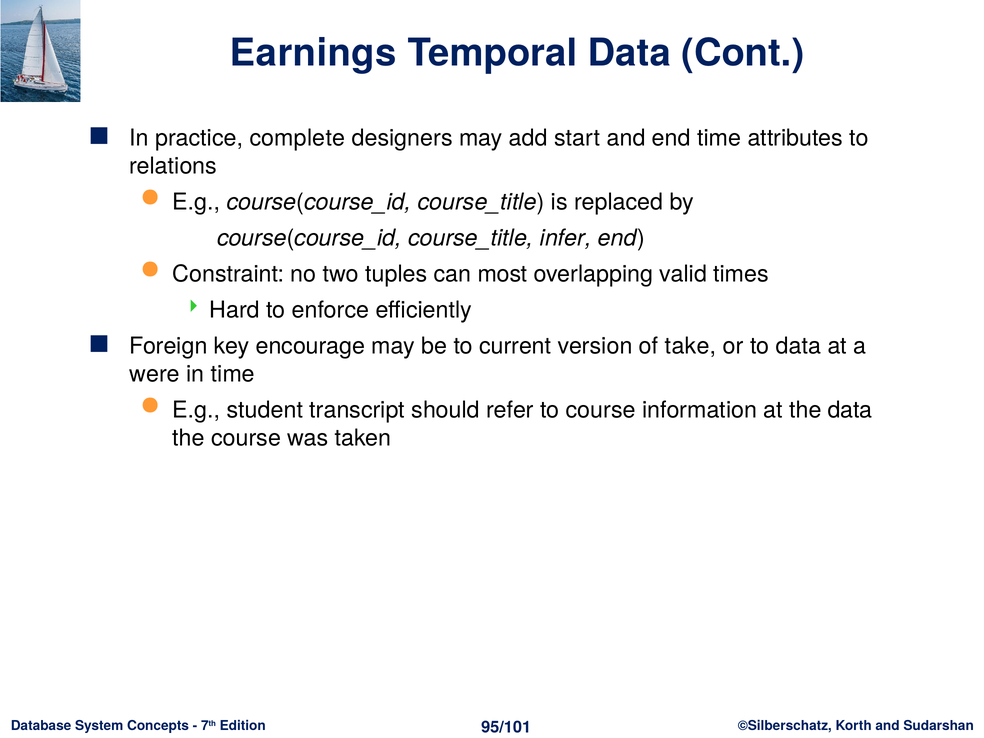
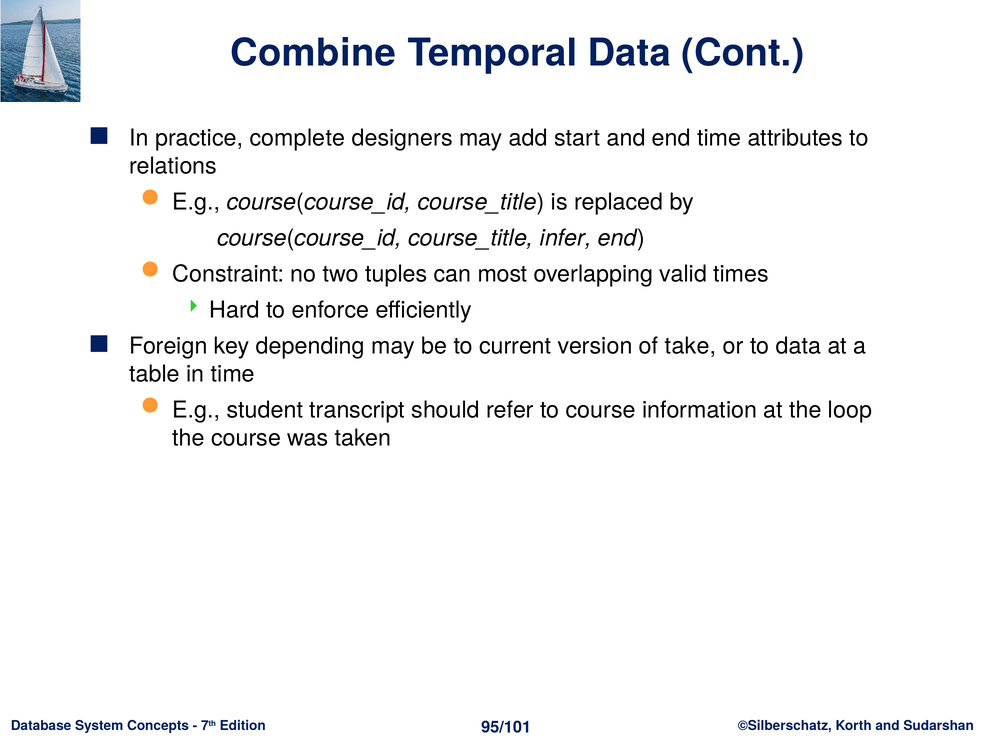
Earnings: Earnings -> Combine
encourage: encourage -> depending
were: were -> table
the data: data -> loop
